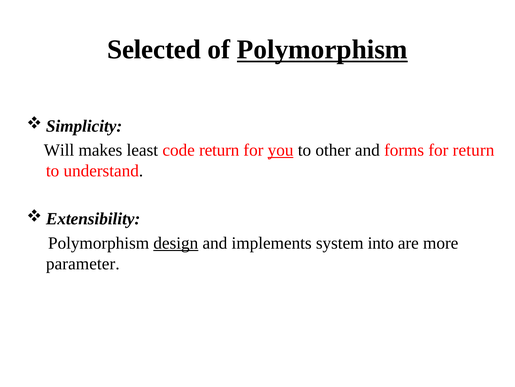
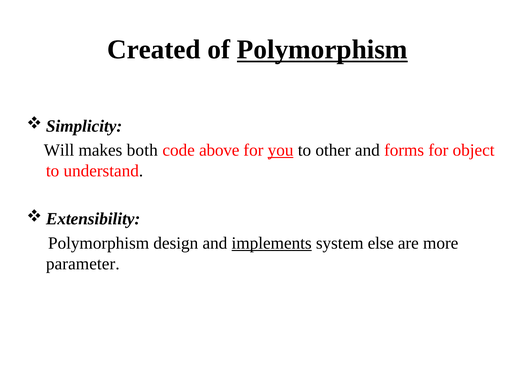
Selected: Selected -> Created
least: least -> both
code return: return -> above
for return: return -> object
design underline: present -> none
implements underline: none -> present
into: into -> else
